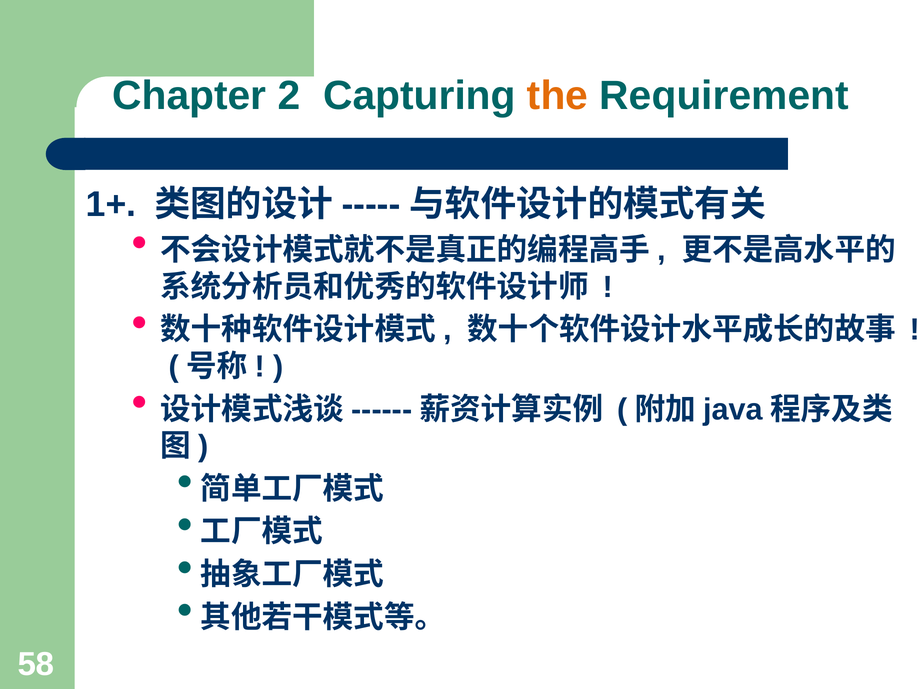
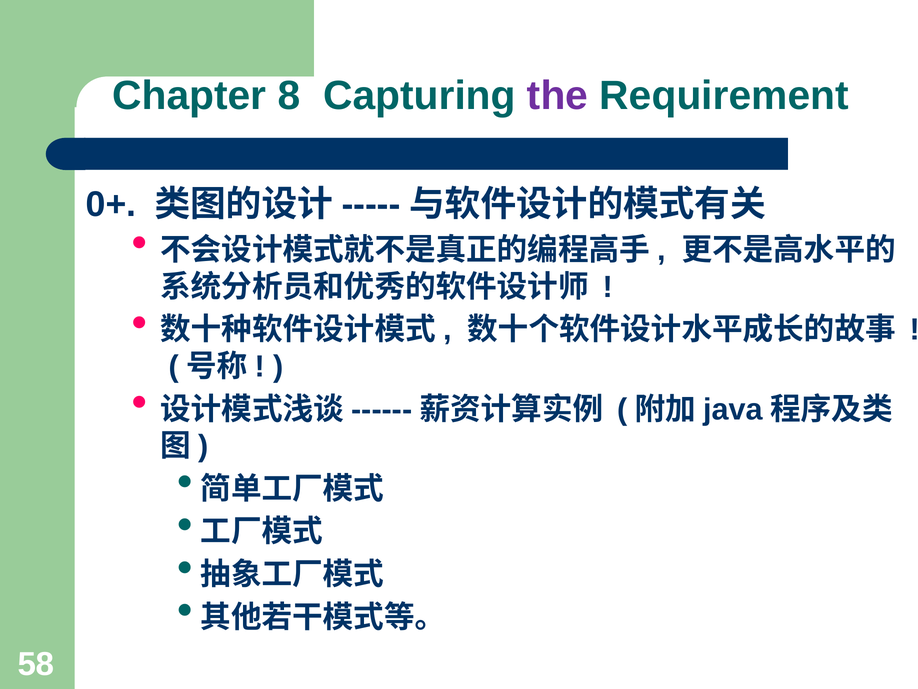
2: 2 -> 8
the colour: orange -> purple
1+: 1+ -> 0+
